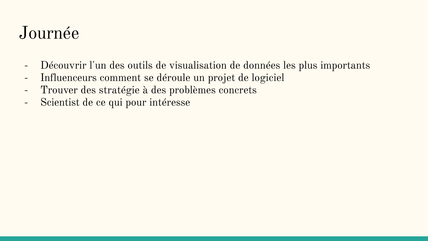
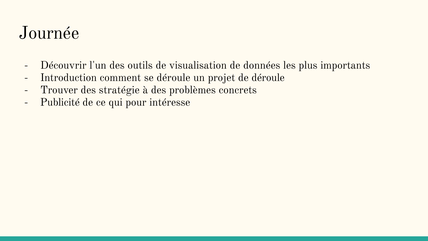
Influenceurs: Influenceurs -> Introduction
de logiciel: logiciel -> déroule
Scientist: Scientist -> Publicité
